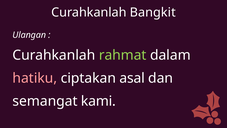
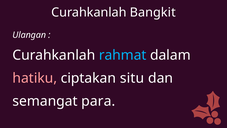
rahmat colour: light green -> light blue
asal: asal -> situ
kami: kami -> para
